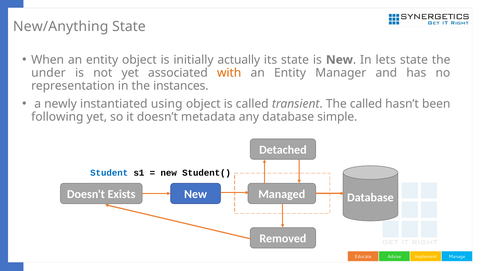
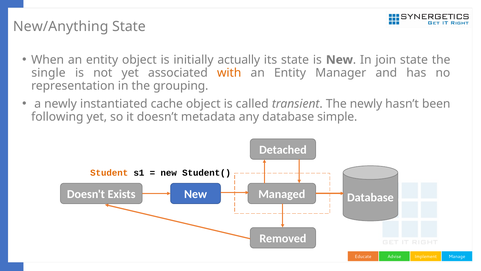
lets: lets -> join
under: under -> single
instances: instances -> grouping
using: using -> cache
The called: called -> newly
Student colour: blue -> orange
